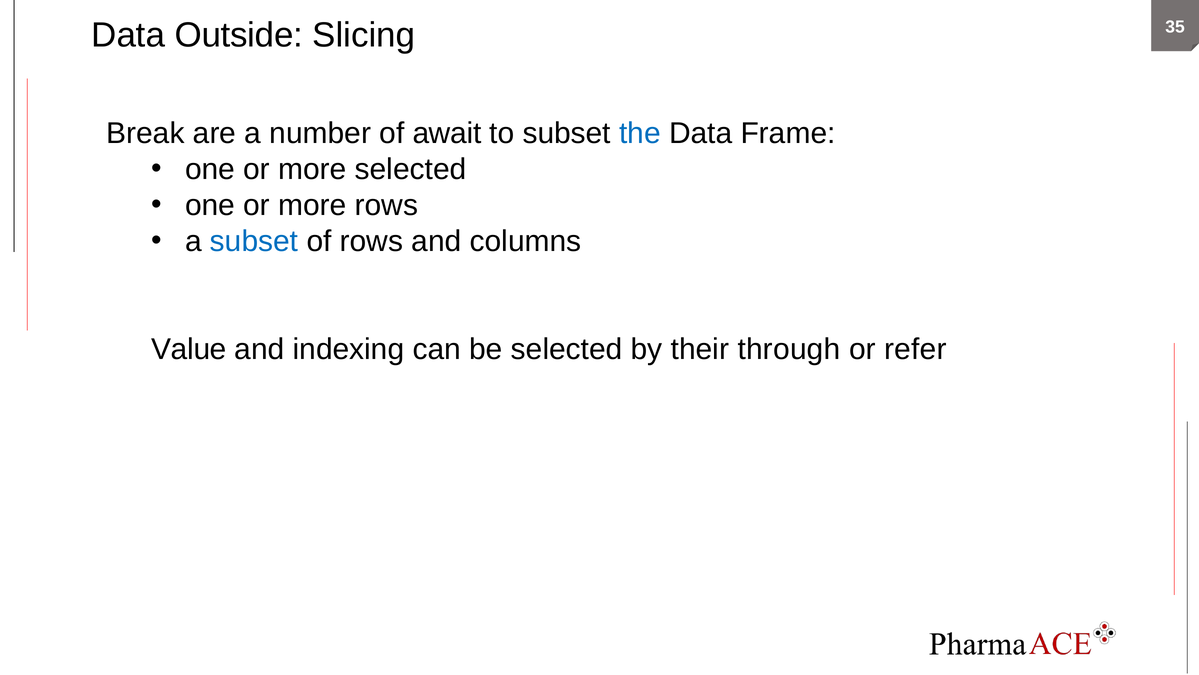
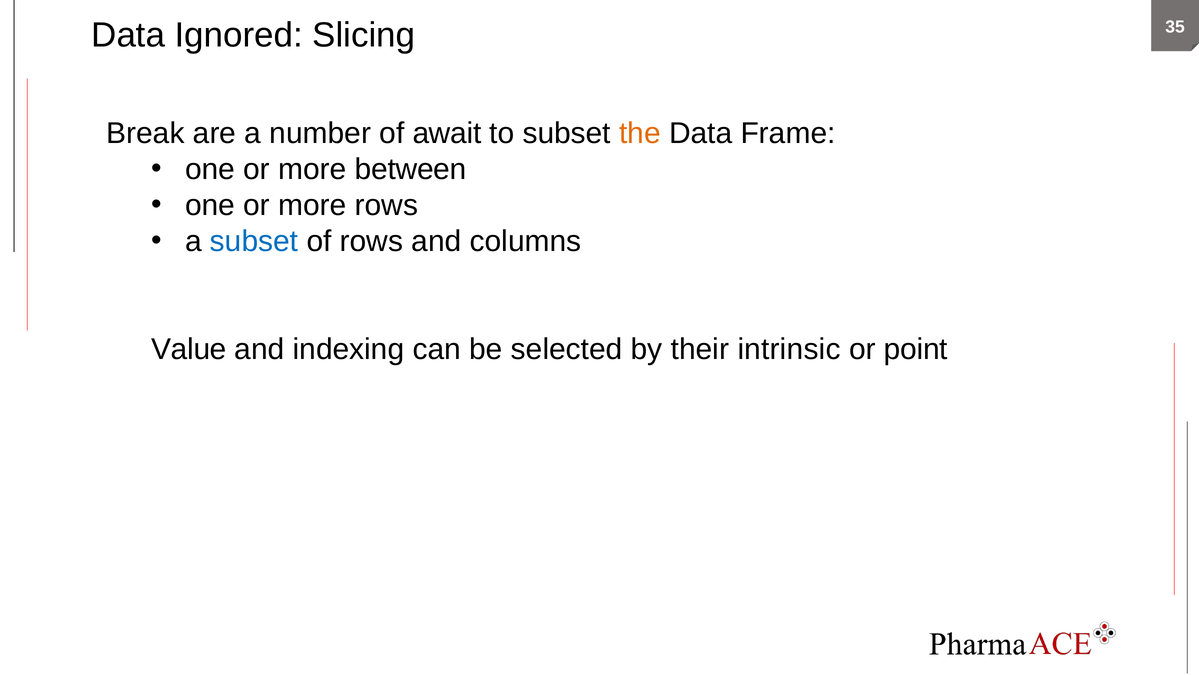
Outside: Outside -> Ignored
the colour: blue -> orange
more selected: selected -> between
through: through -> intrinsic
refer: refer -> point
